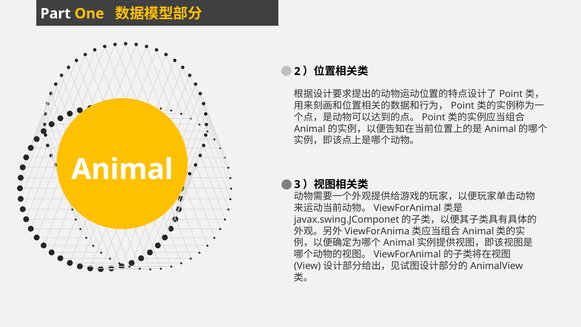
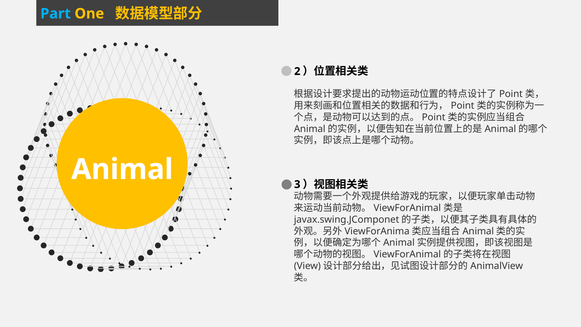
Part colour: white -> light blue
